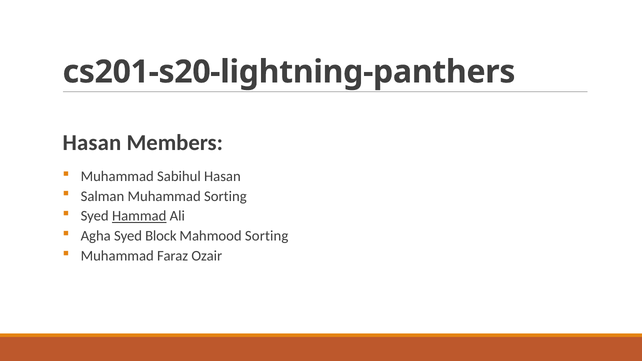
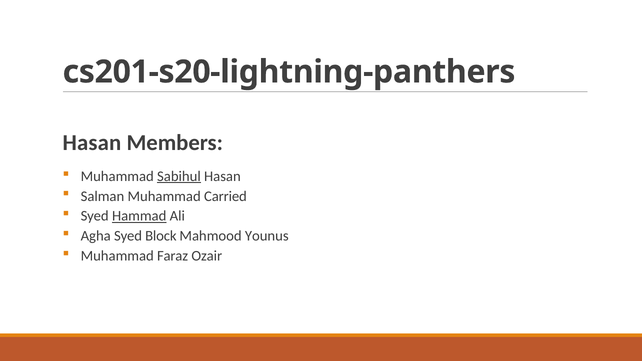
Sabihul underline: none -> present
Muhammad Sorting: Sorting -> Carried
Mahmood Sorting: Sorting -> Younus
